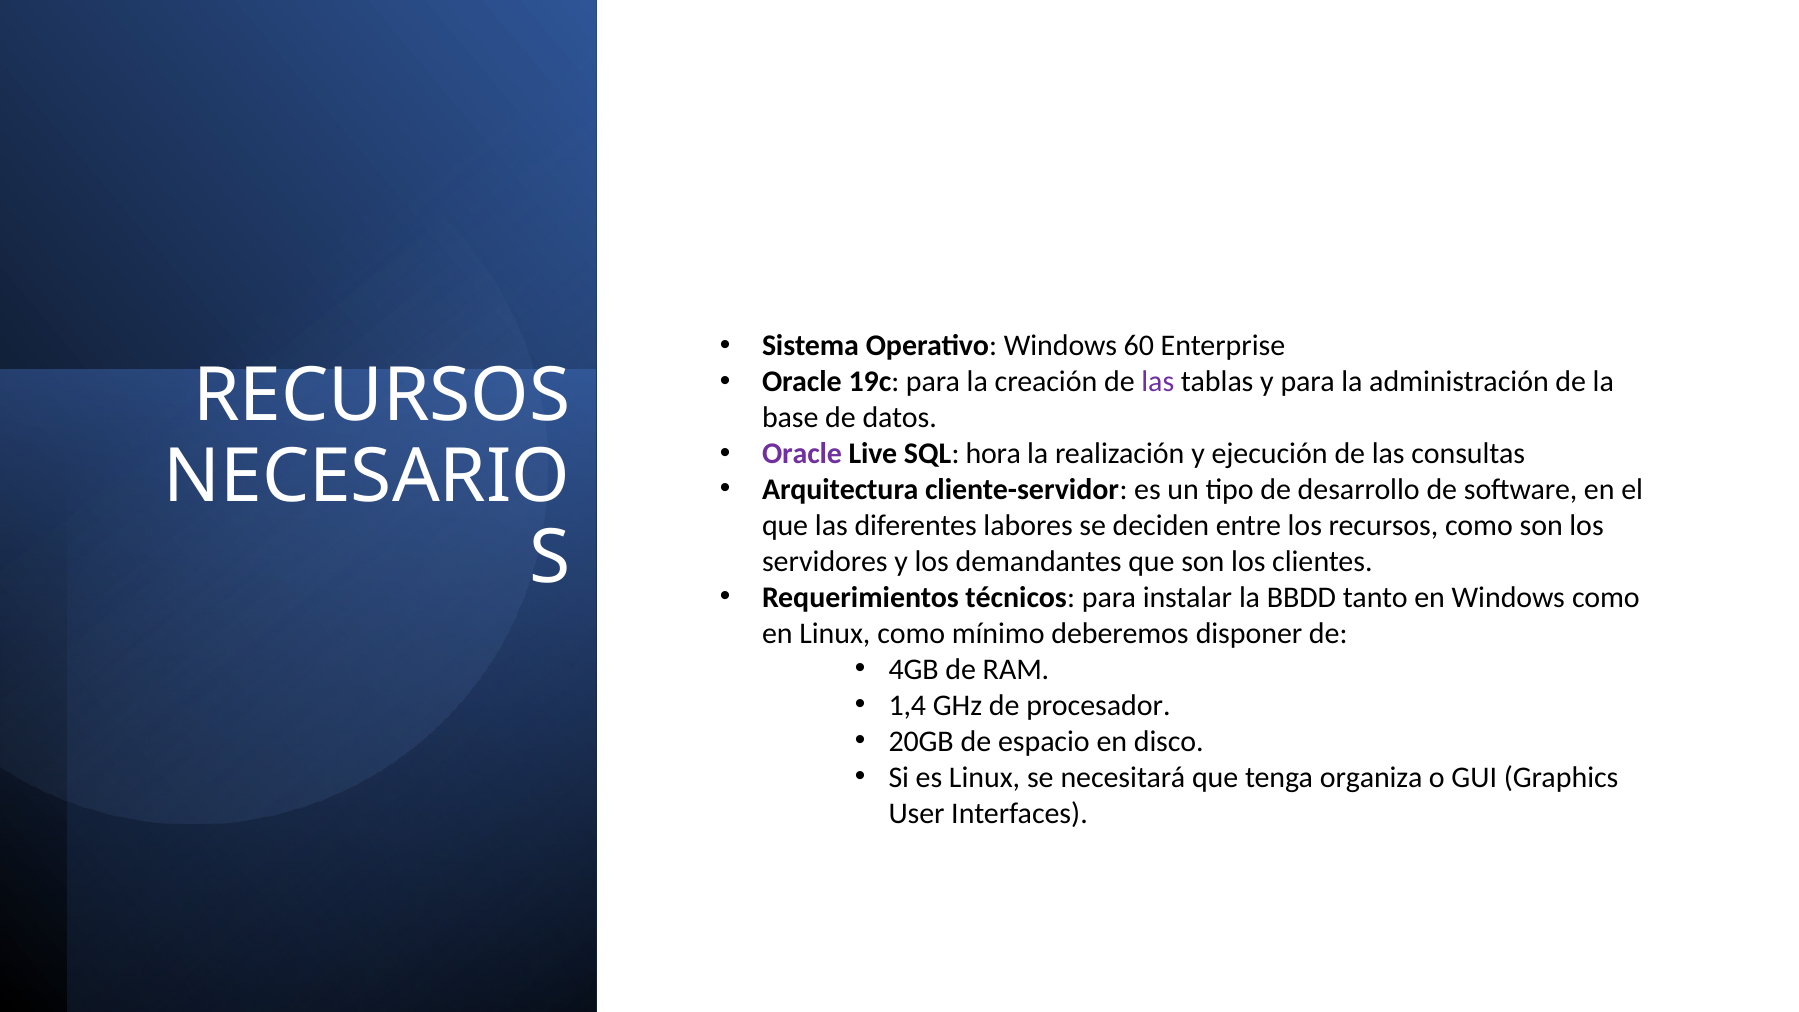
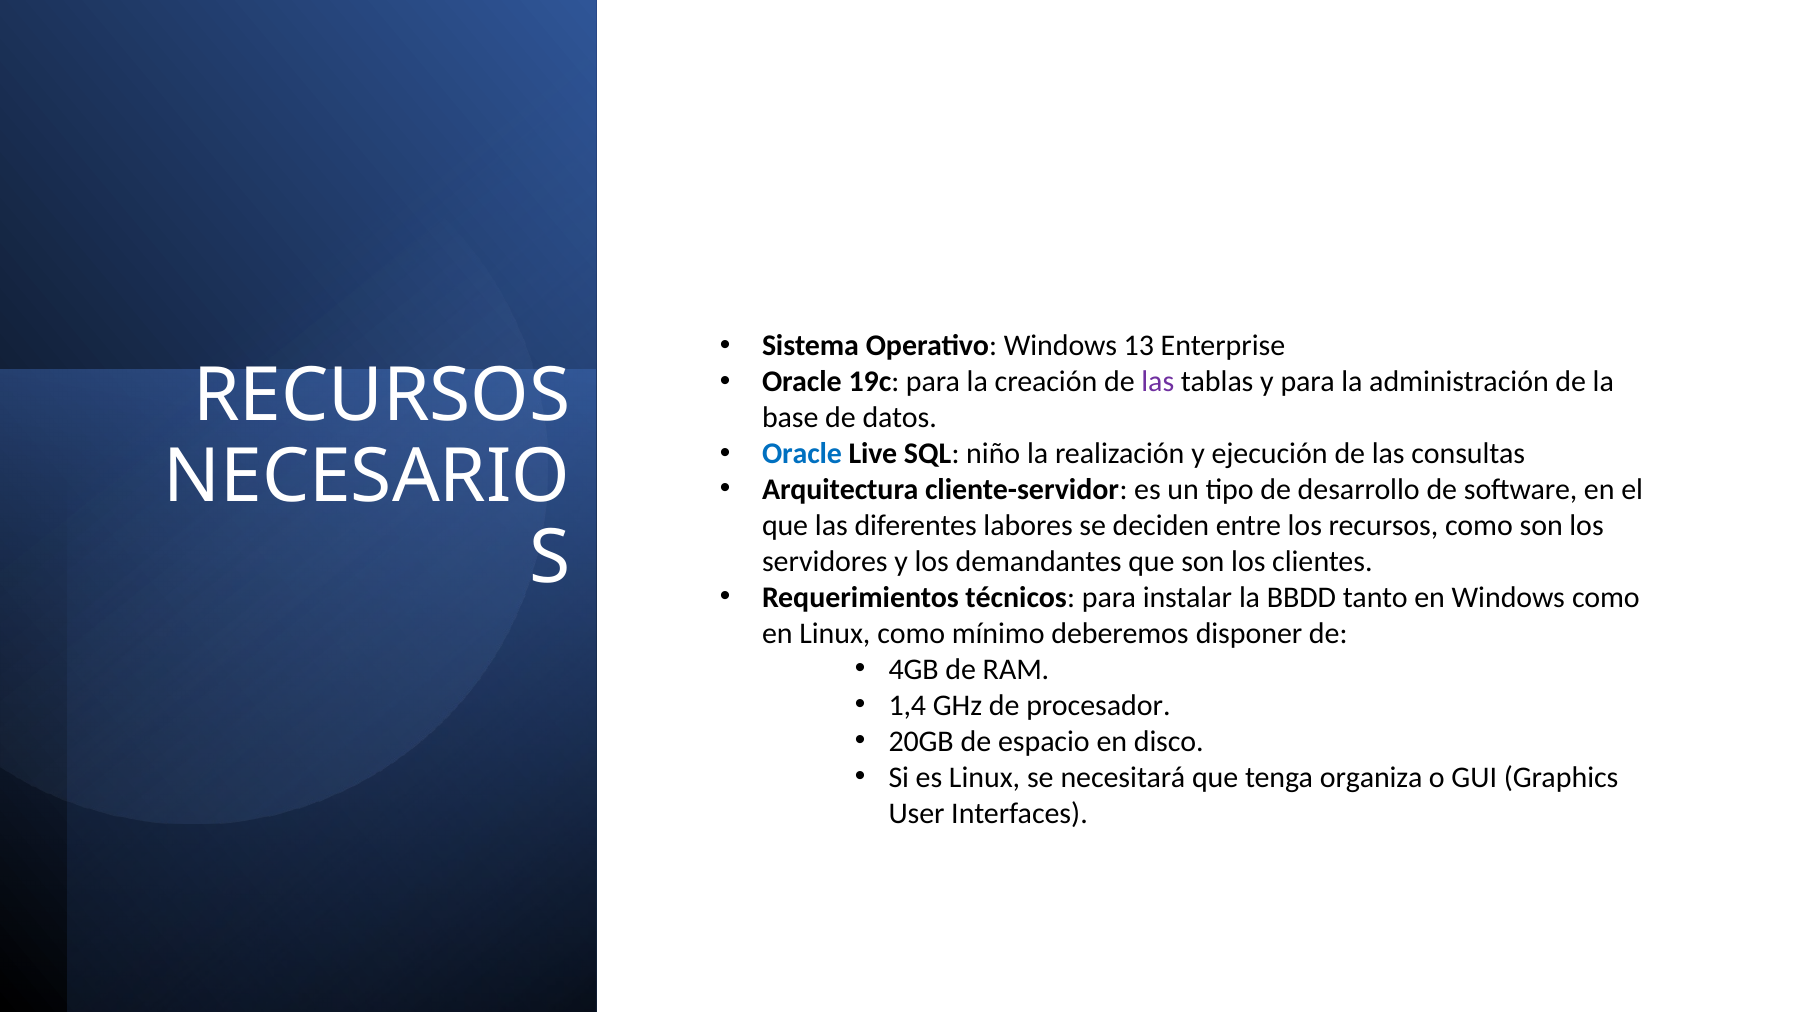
60: 60 -> 13
Oracle at (802, 454) colour: purple -> blue
hora: hora -> niño
